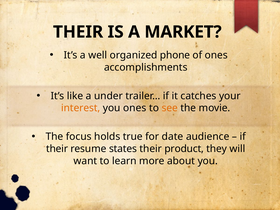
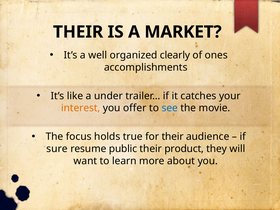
phone: phone -> clearly
you ones: ones -> offer
see colour: orange -> blue
for date: date -> their
their at (57, 149): their -> sure
states: states -> public
